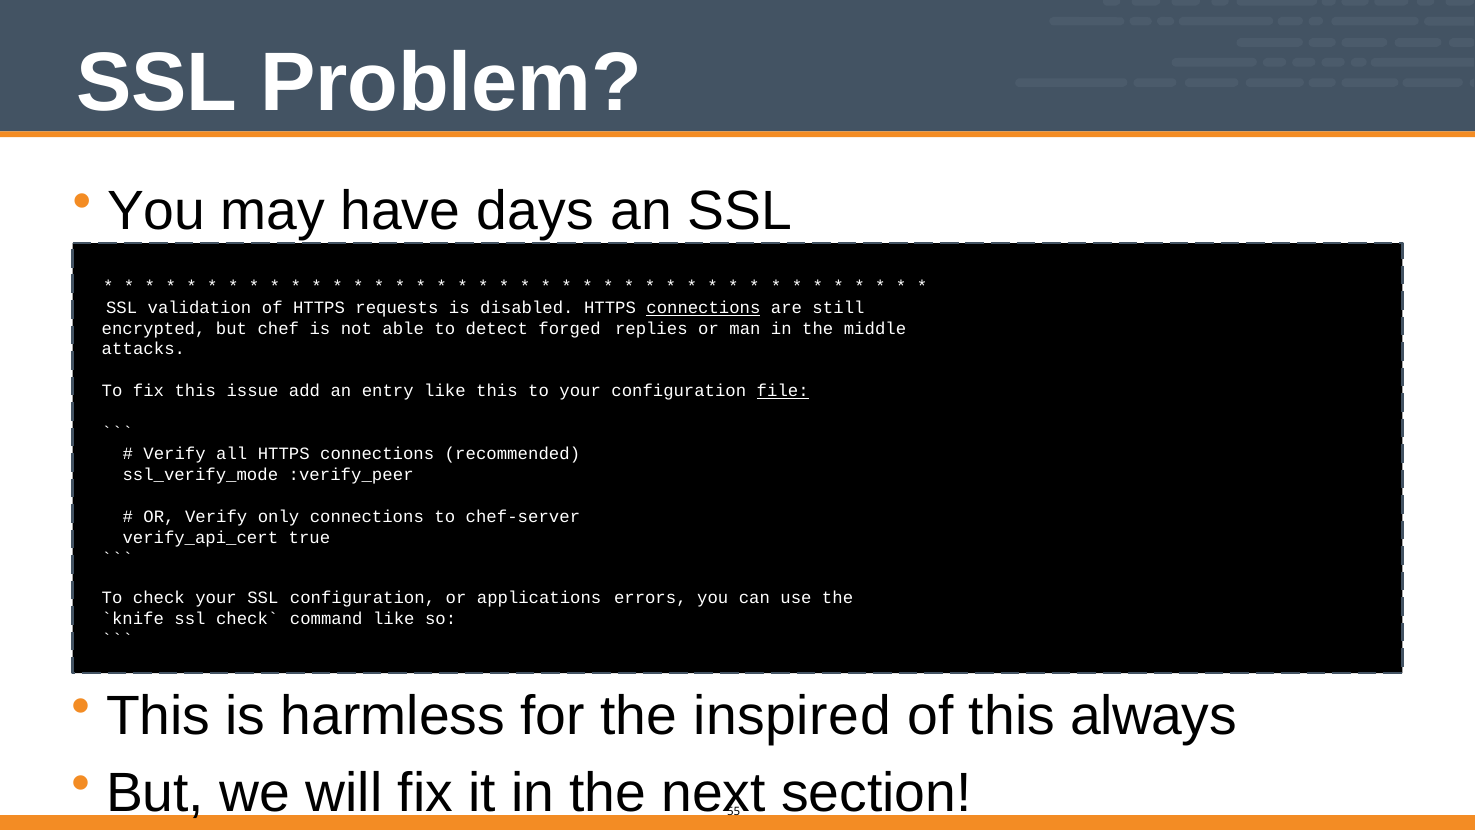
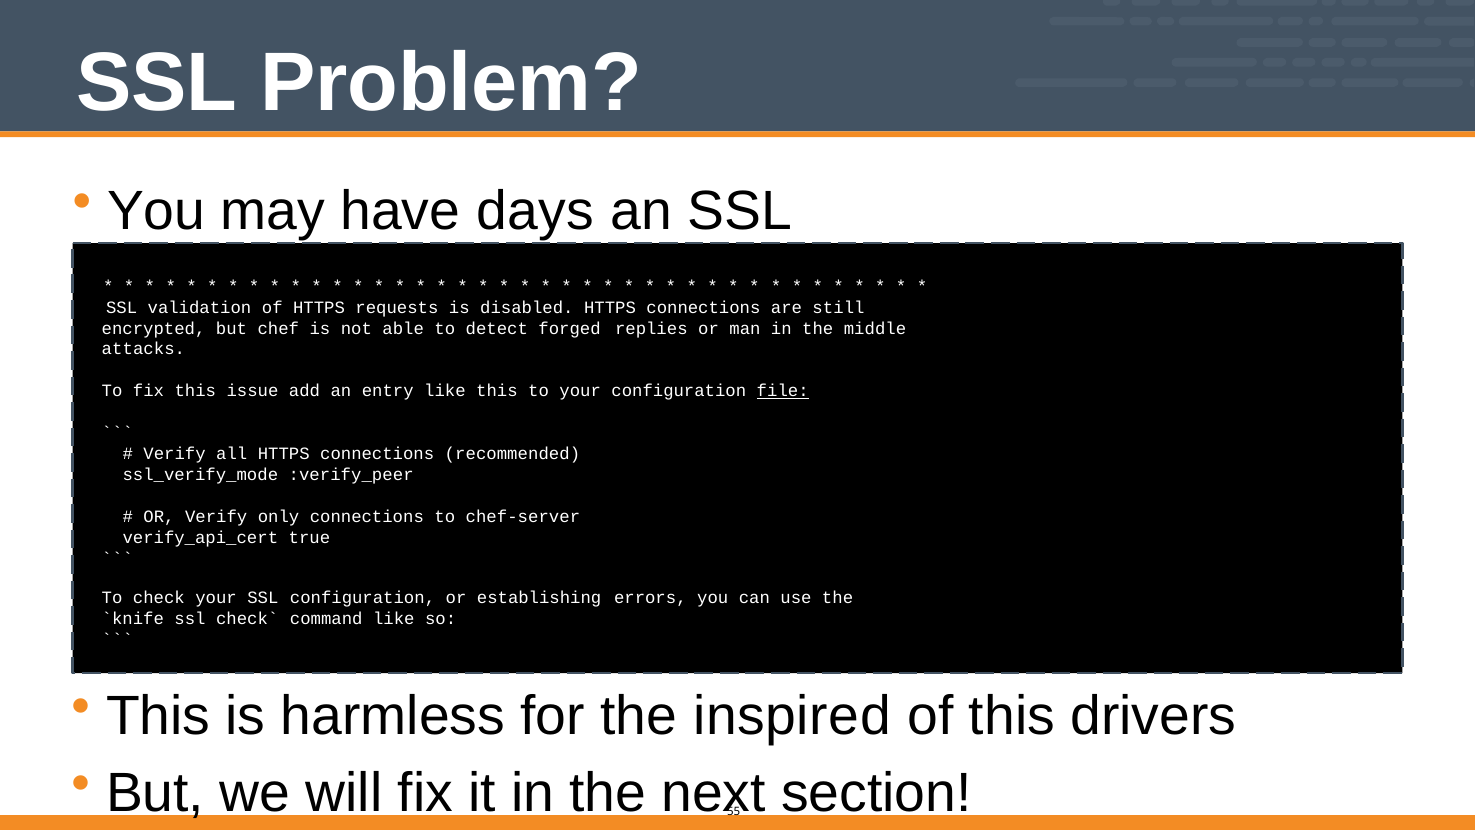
connections at (703, 308) underline: present -> none
applications: applications -> establishing
always: always -> drivers
